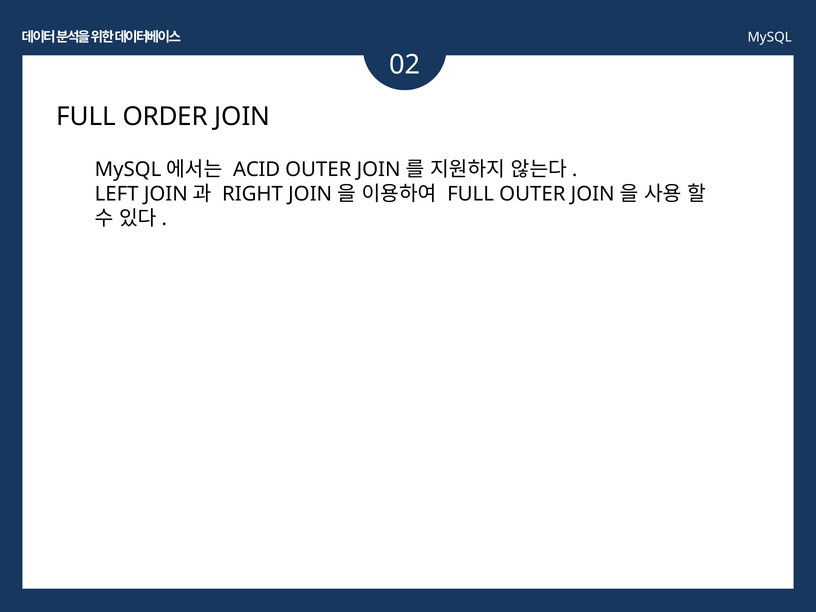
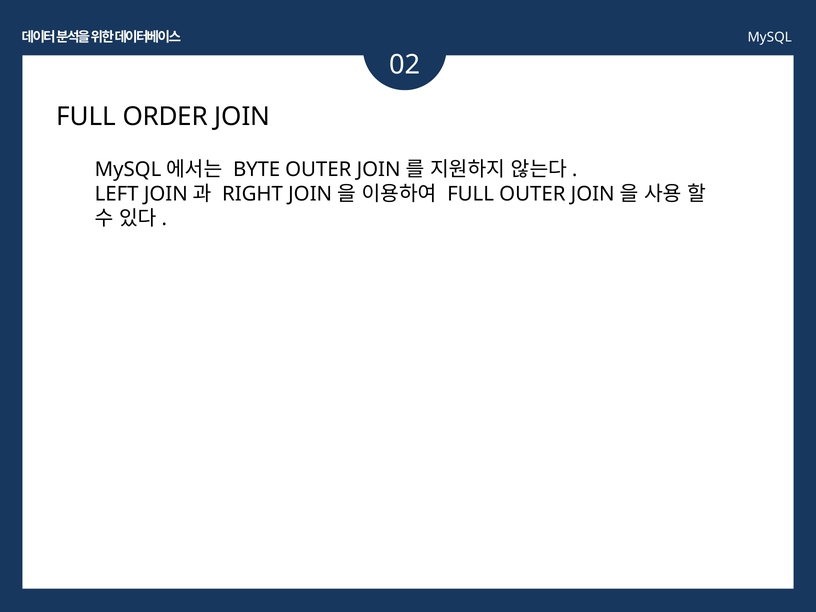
ACID: ACID -> BYTE
